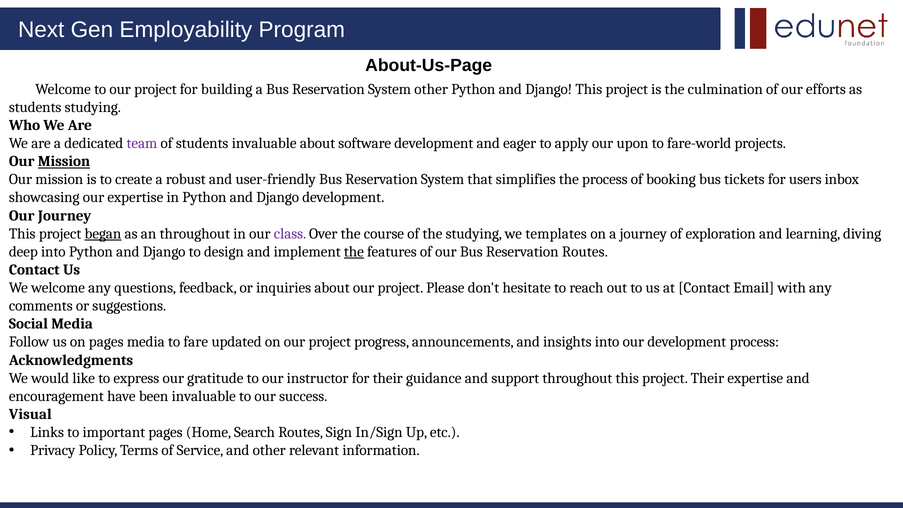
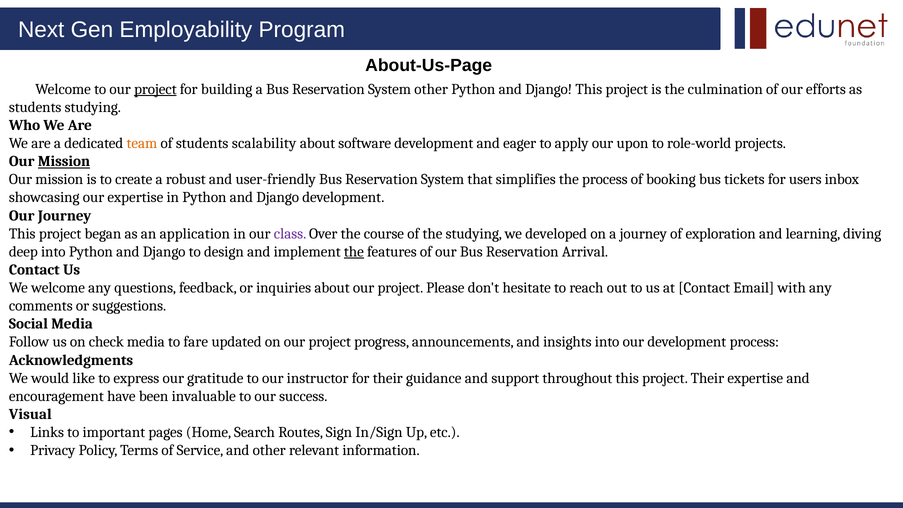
project at (155, 89) underline: none -> present
team colour: purple -> orange
students invaluable: invaluable -> scalability
fare-world: fare-world -> role-world
began underline: present -> none
an throughout: throughout -> application
templates: templates -> developed
Reservation Routes: Routes -> Arrival
on pages: pages -> check
